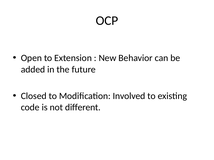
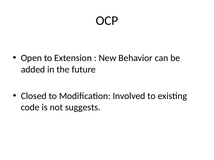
different: different -> suggests
